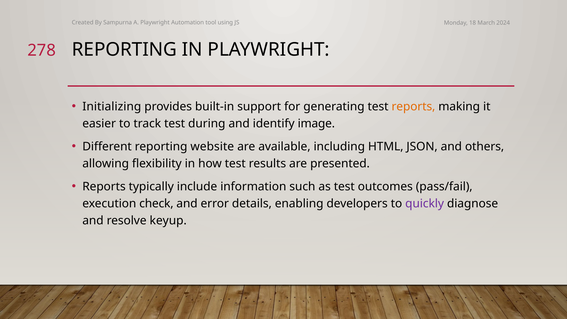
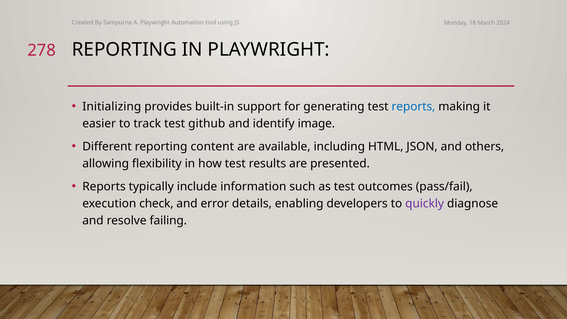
reports at (413, 107) colour: orange -> blue
during: during -> github
website: website -> content
keyup: keyup -> failing
